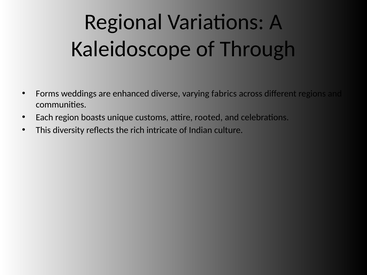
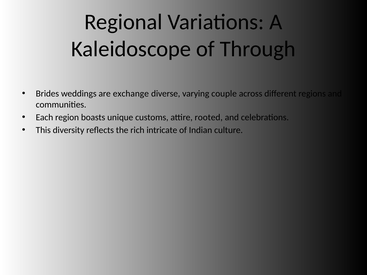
Forms: Forms -> Brides
enhanced: enhanced -> exchange
fabrics: fabrics -> couple
